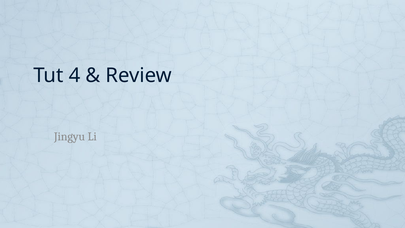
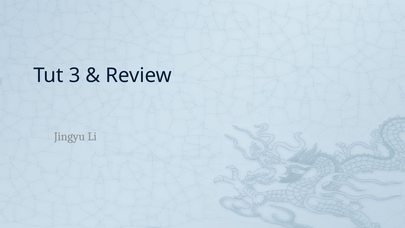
4: 4 -> 3
